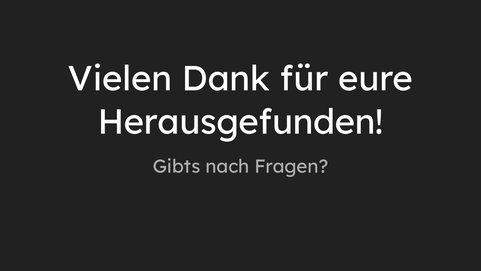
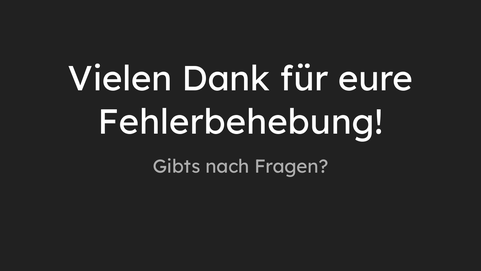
Herausgefunden: Herausgefunden -> Fehlerbehebung
